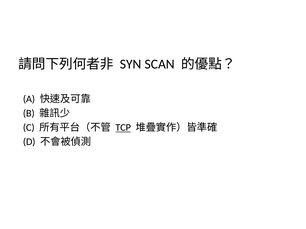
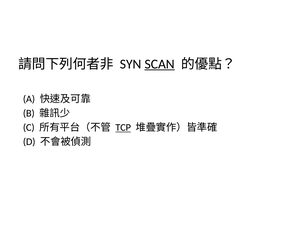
SCAN underline: none -> present
